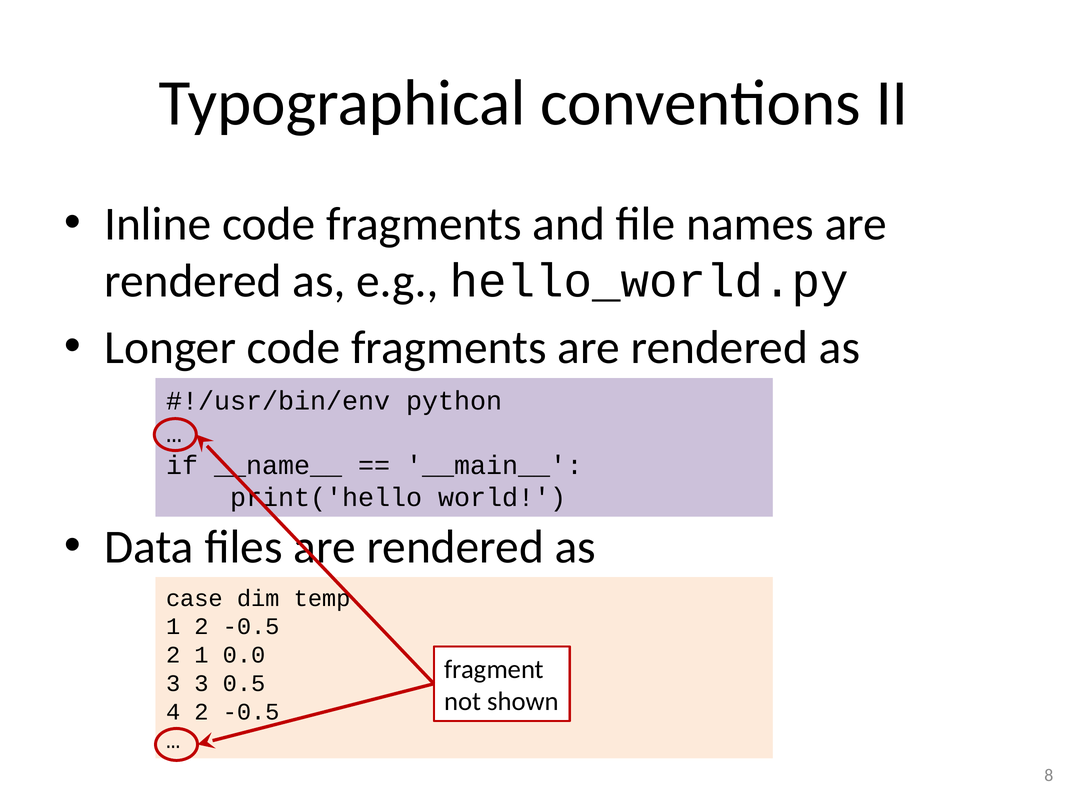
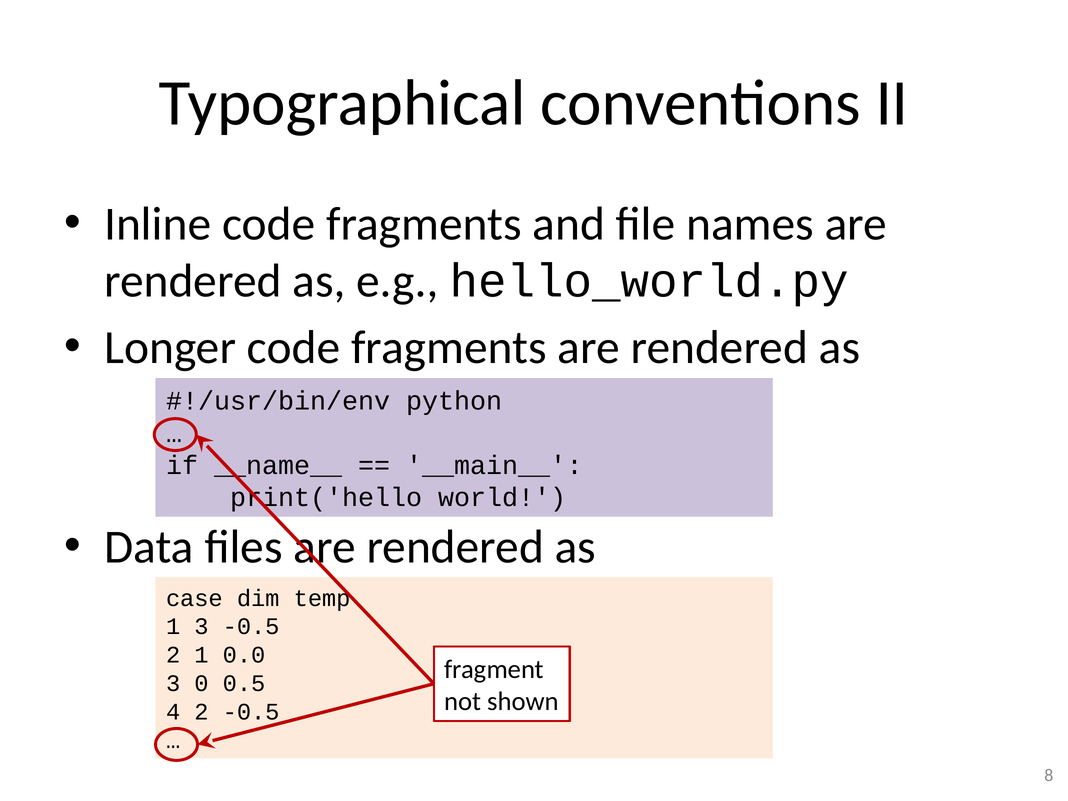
1 2: 2 -> 3
3 3: 3 -> 0
